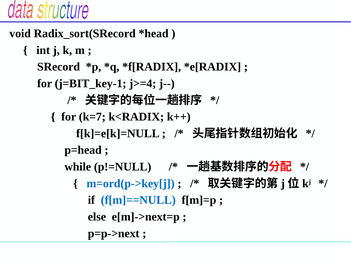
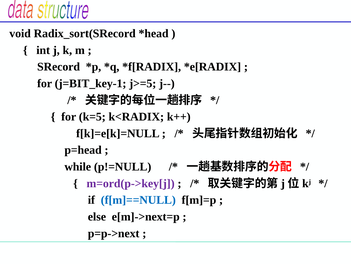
j>=4: j>=4 -> j>=5
k=7: k=7 -> k=5
m=ord(p->key[j colour: blue -> purple
